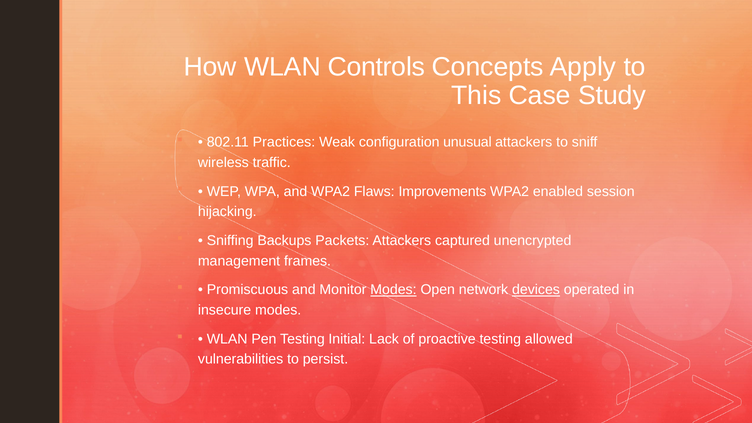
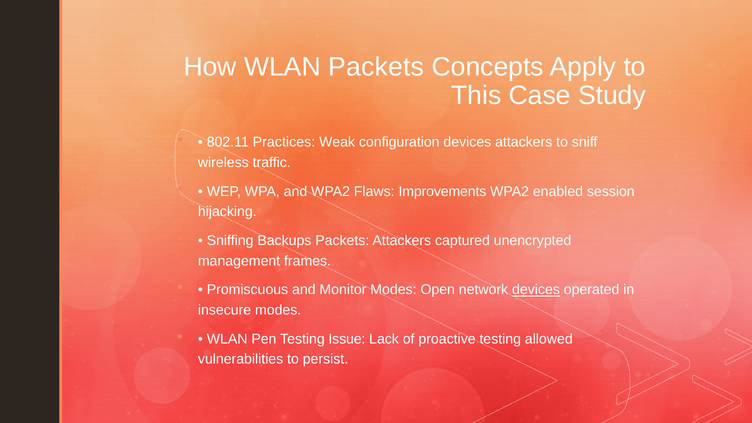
WLAN Controls: Controls -> Packets
configuration unusual: unusual -> devices
Modes at (393, 290) underline: present -> none
Initial: Initial -> Issue
